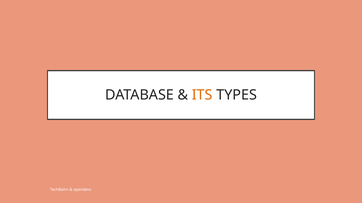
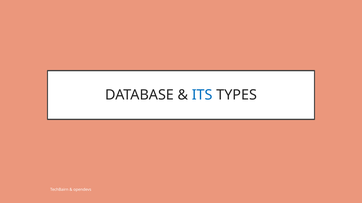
ITS colour: orange -> blue
